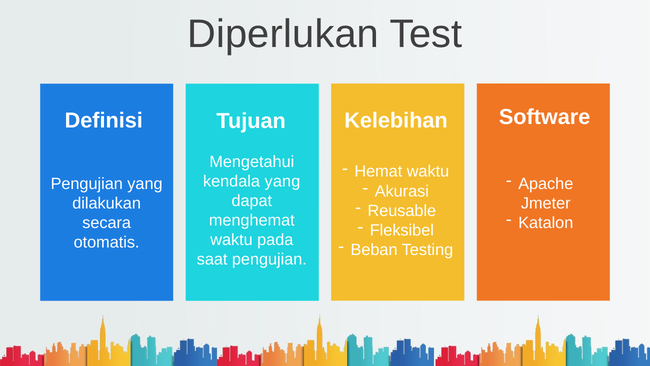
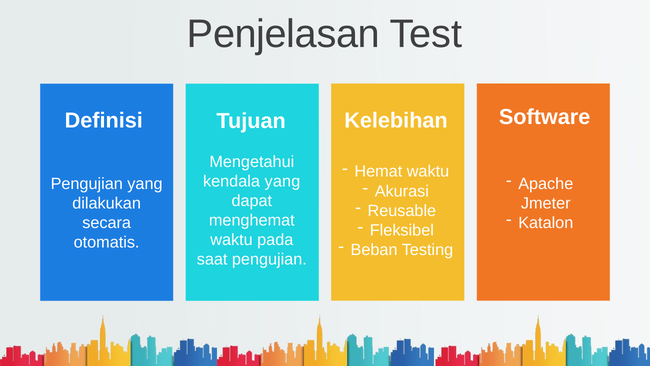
Diperlukan: Diperlukan -> Penjelasan
